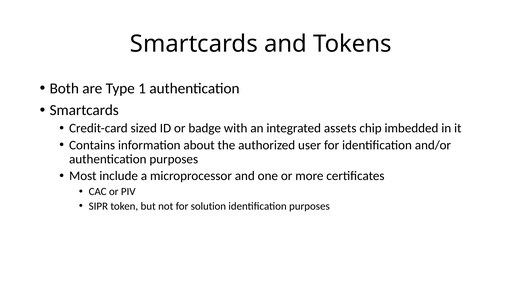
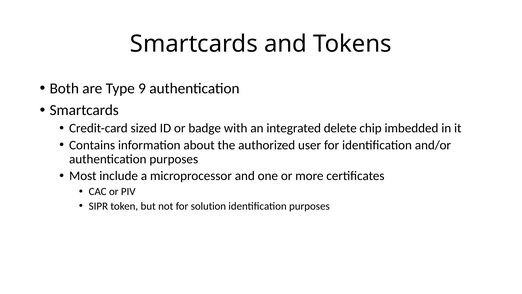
1: 1 -> 9
assets: assets -> delete
